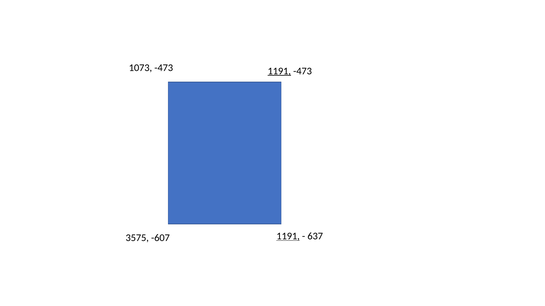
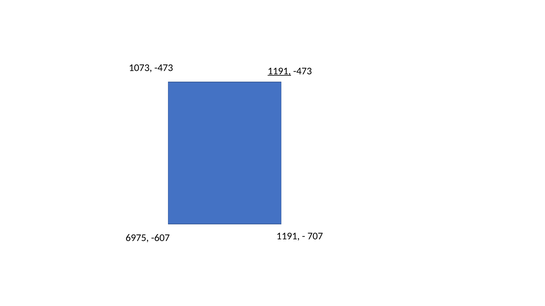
3575: 3575 -> 6975
1191 at (288, 237) underline: present -> none
637: 637 -> 707
